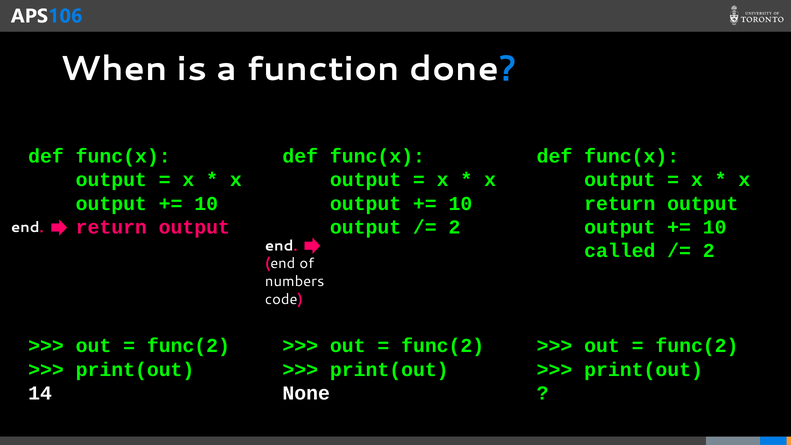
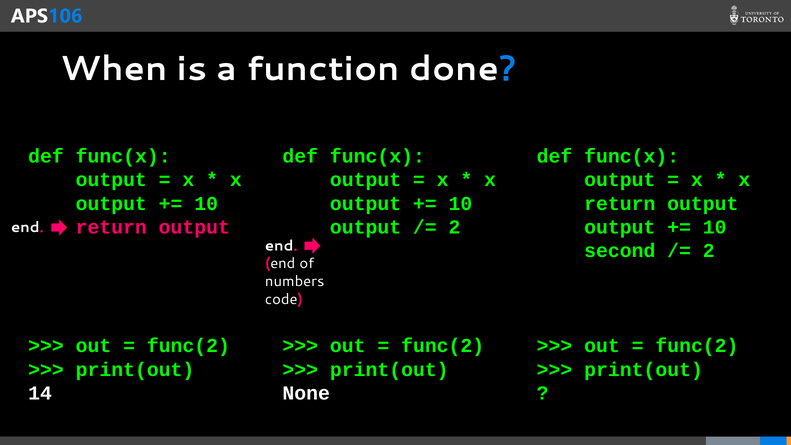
called: called -> second
